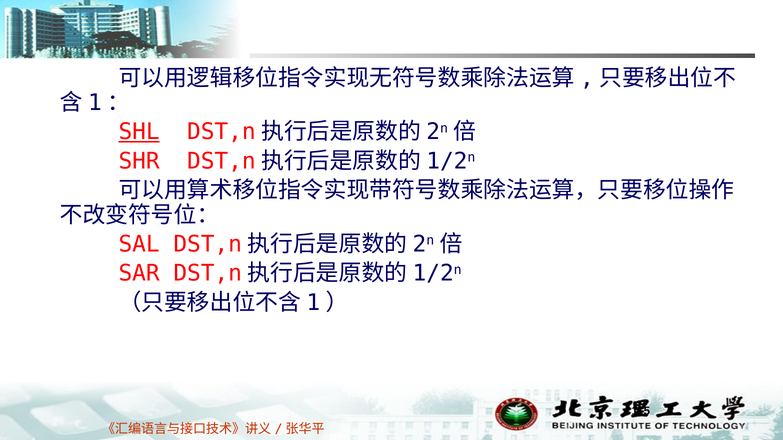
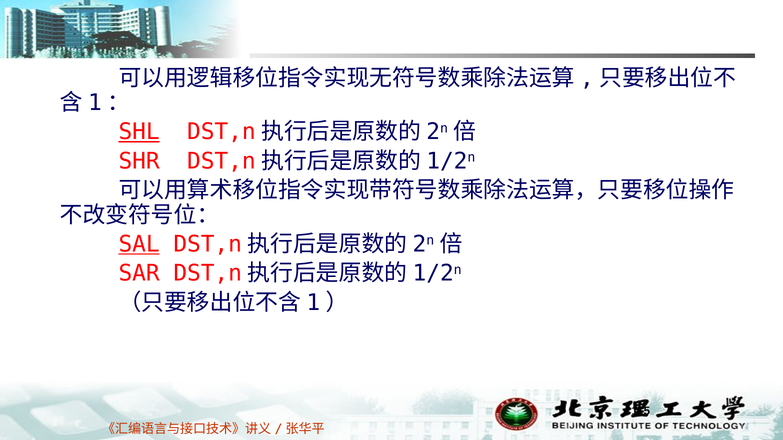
SAL underline: none -> present
